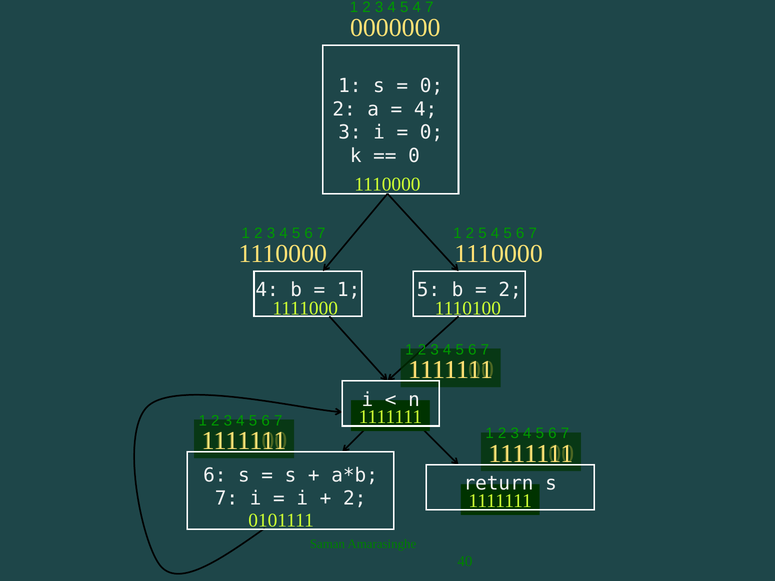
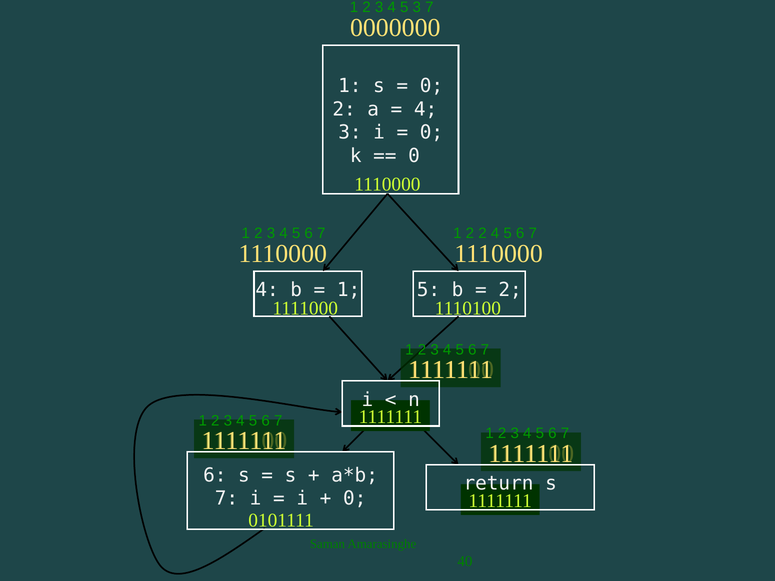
4 5 4: 4 -> 3
2 5: 5 -> 2
2 at (355, 499): 2 -> 0
